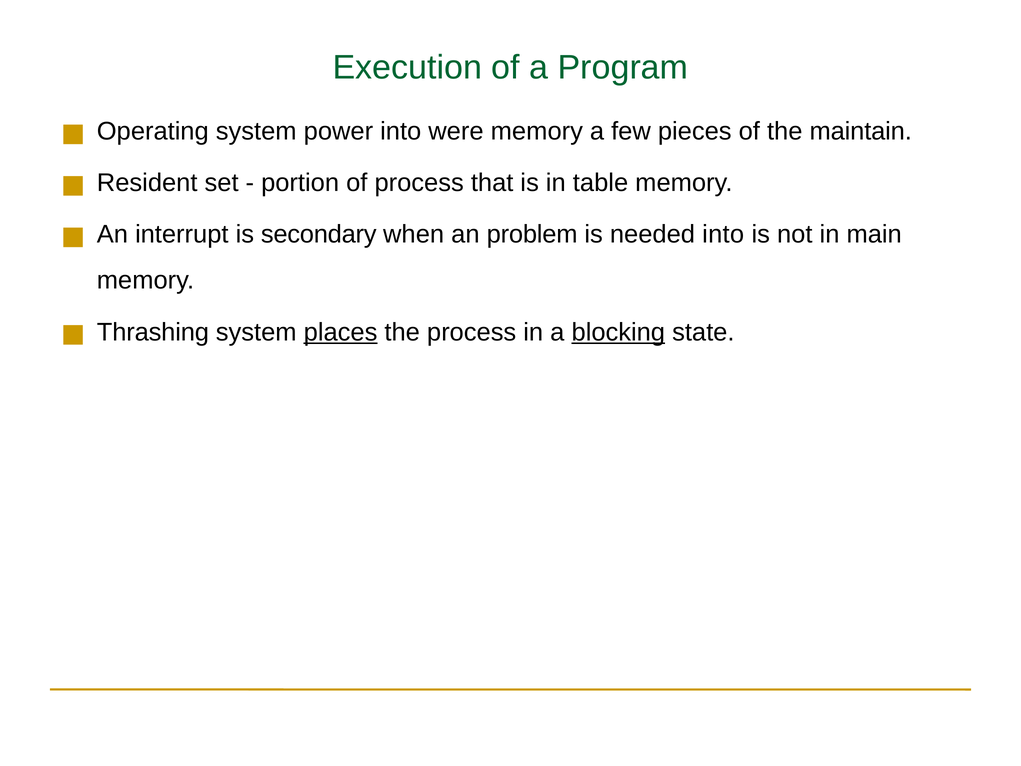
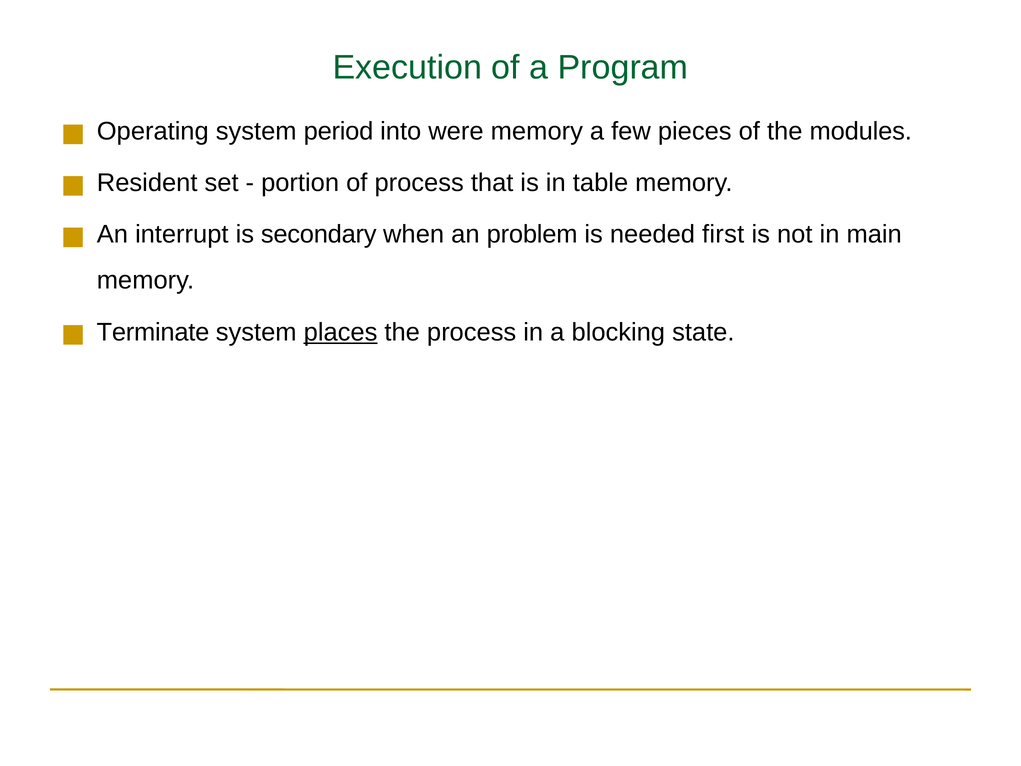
power: power -> period
maintain: maintain -> modules
needed into: into -> first
Thrashing: Thrashing -> Terminate
blocking underline: present -> none
